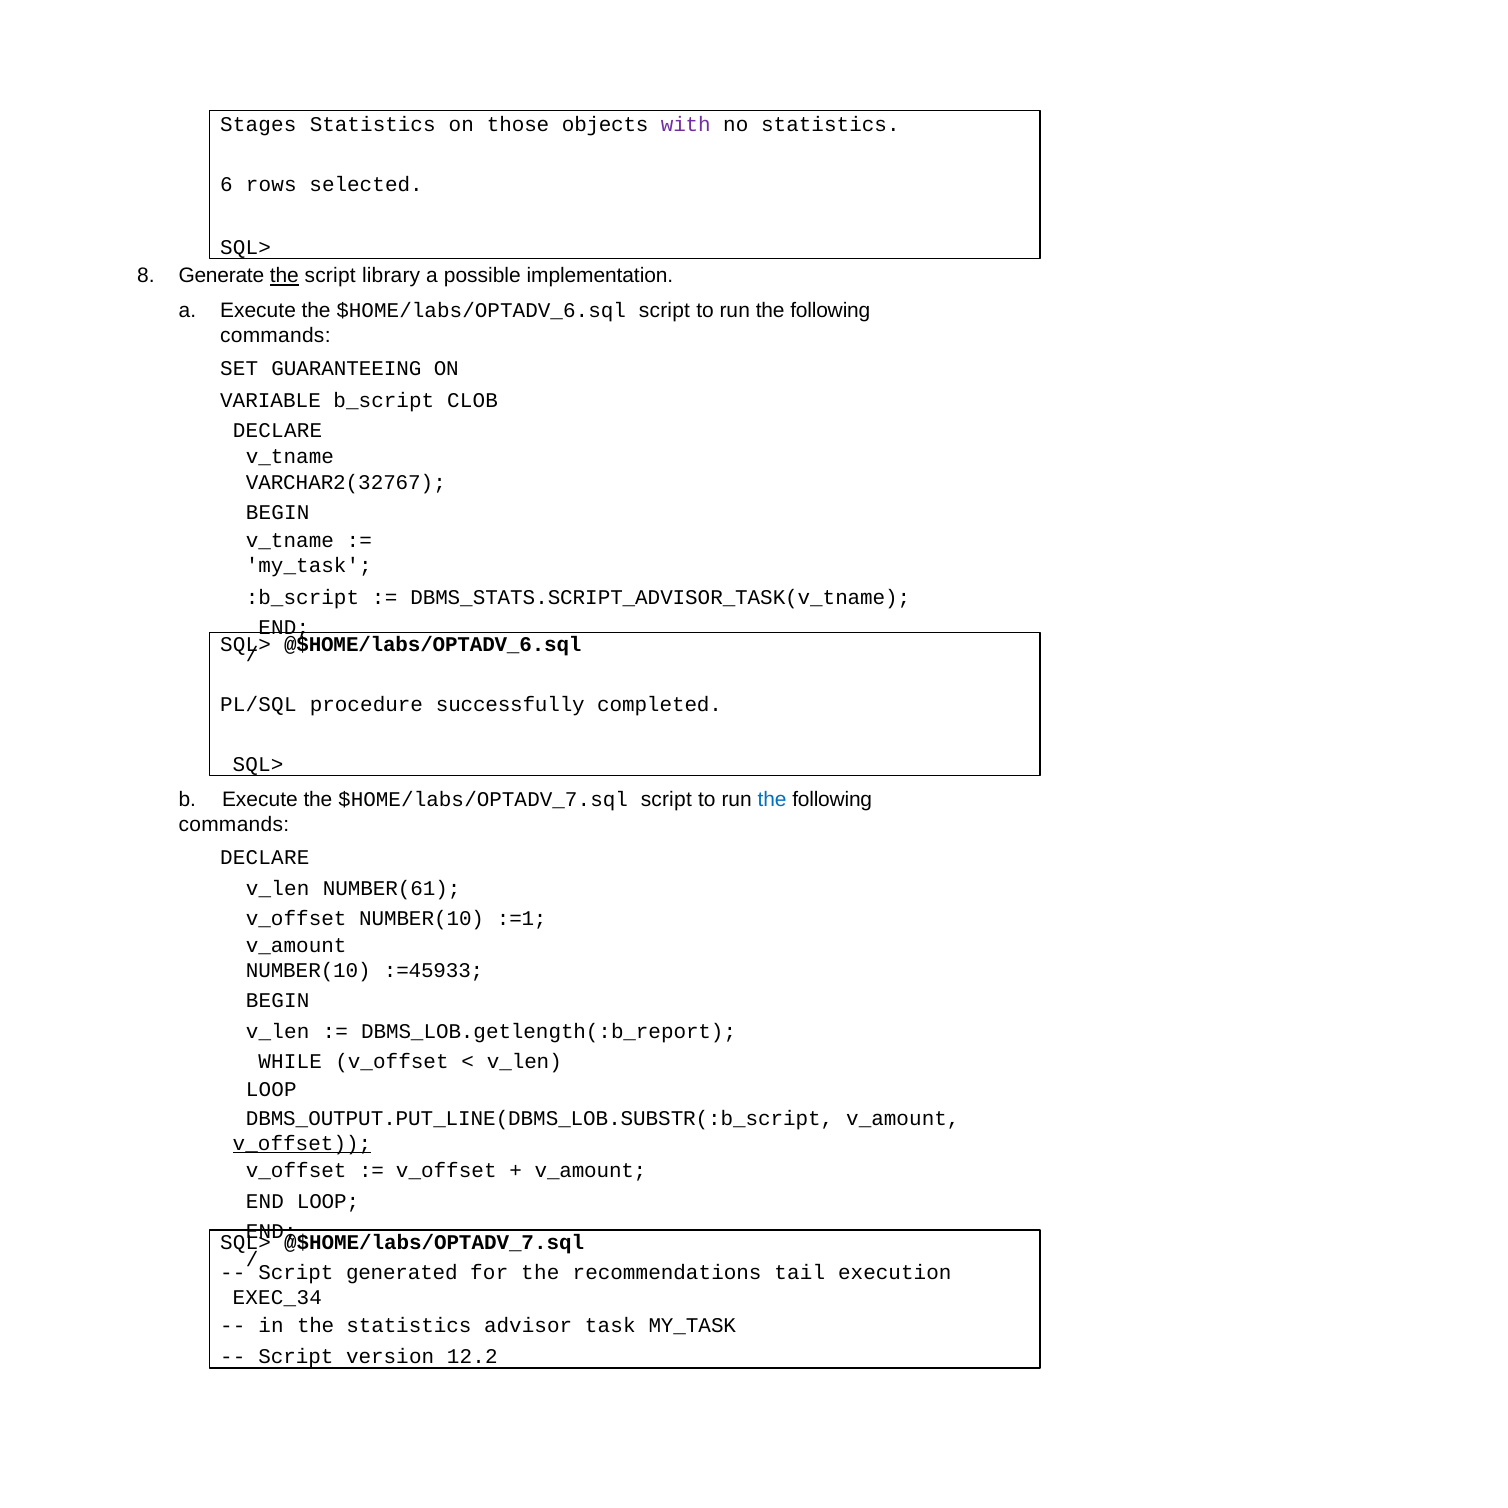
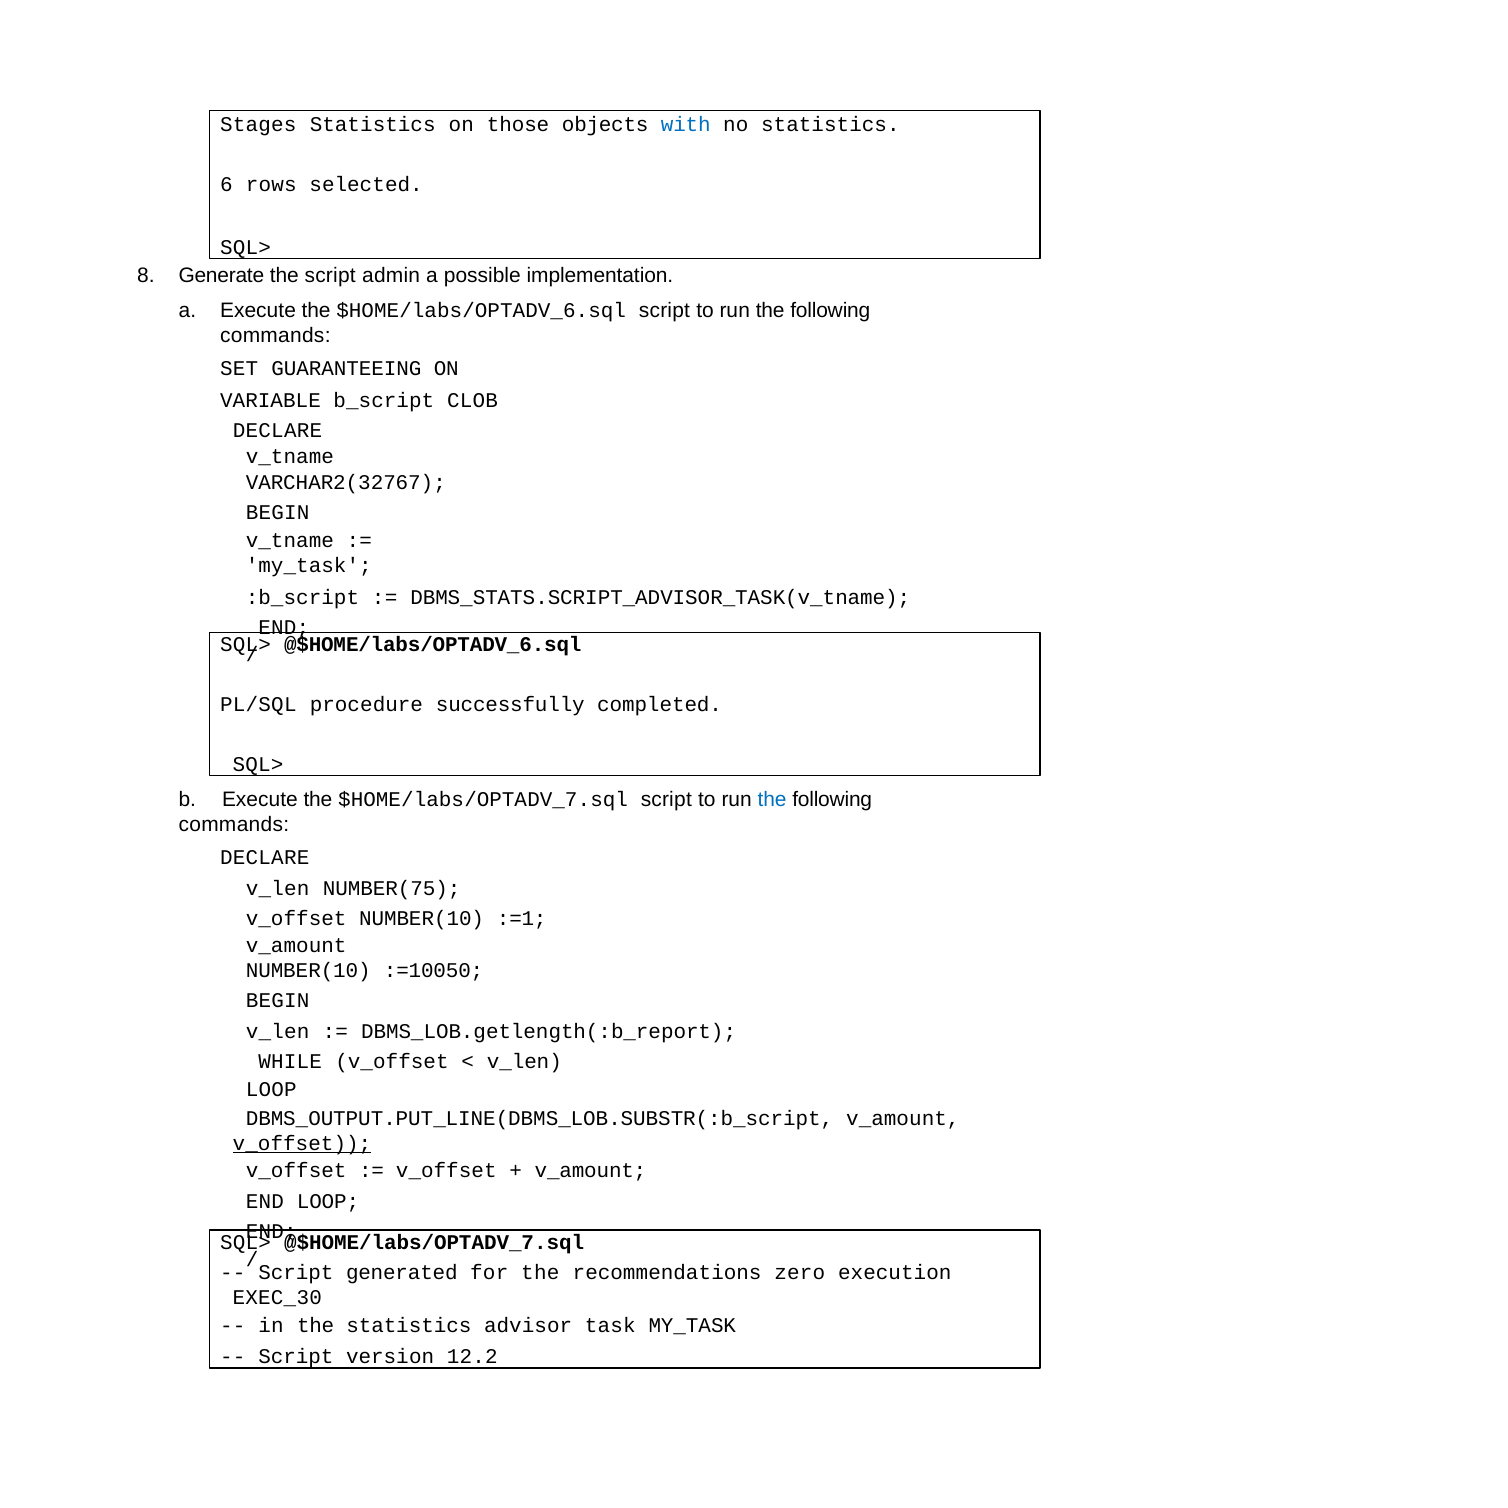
with colour: purple -> blue
the at (284, 276) underline: present -> none
library: library -> admin
NUMBER(61: NUMBER(61 -> NUMBER(75
:=45933: :=45933 -> :=10050
tail: tail -> zero
EXEC_34: EXEC_34 -> EXEC_30
